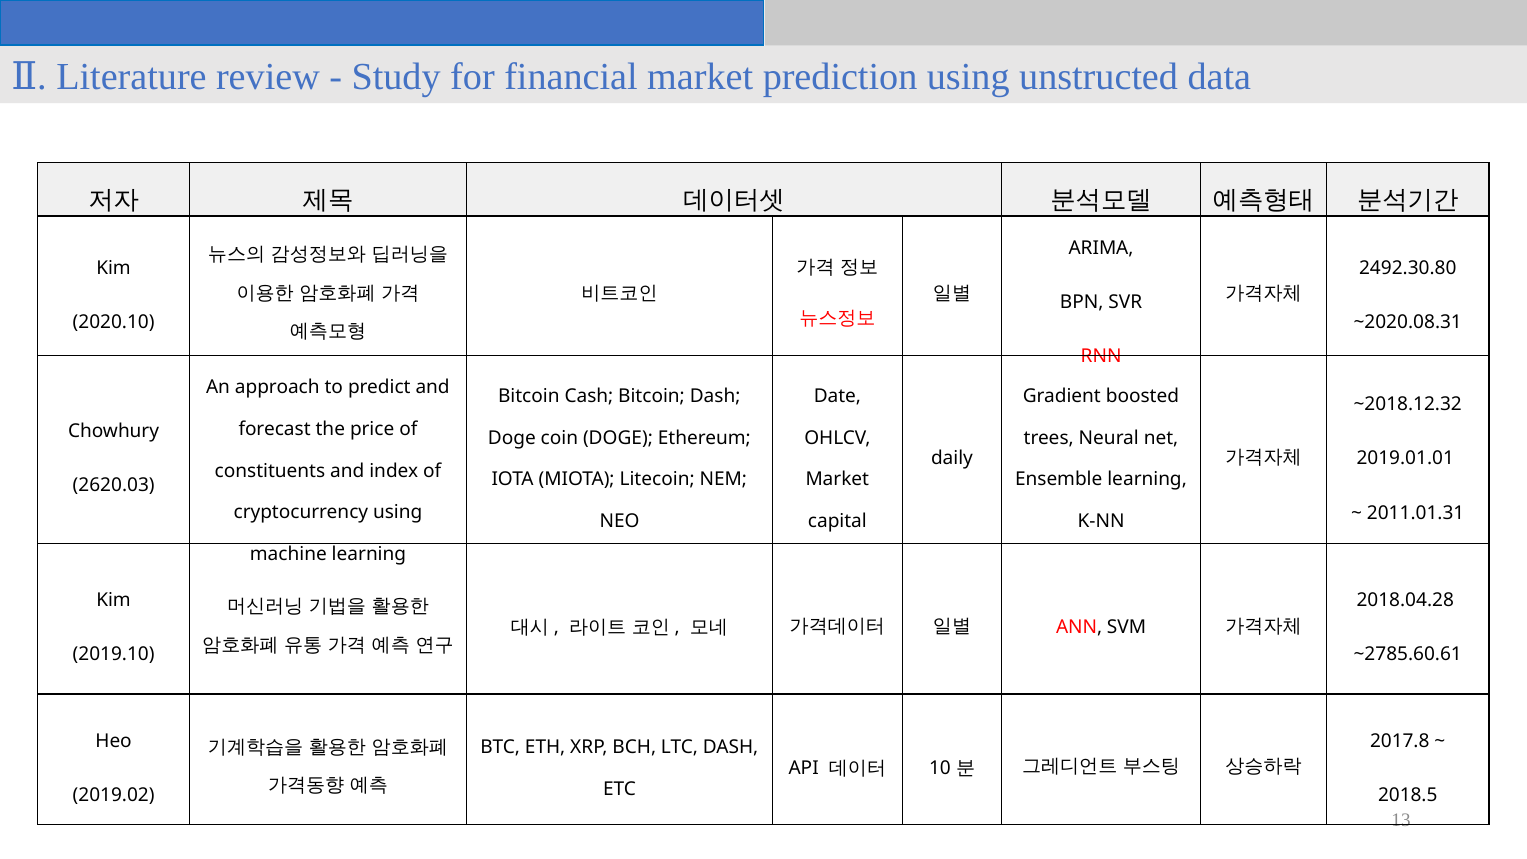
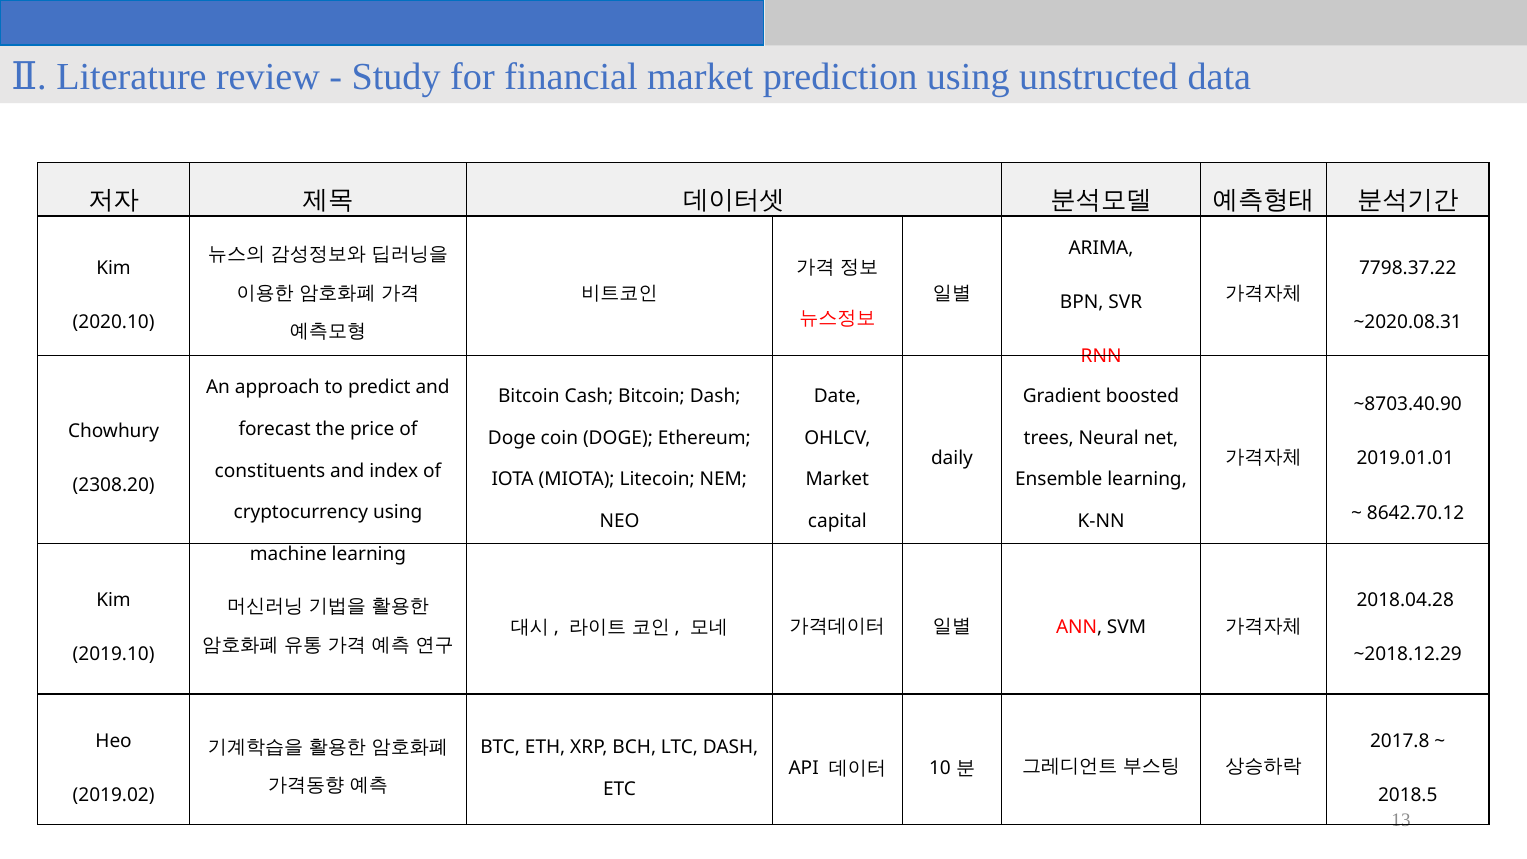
2492.30.80: 2492.30.80 -> 7798.37.22
~2018.12.32: ~2018.12.32 -> ~8703.40.90
2620.03: 2620.03 -> 2308.20
2011.01.31: 2011.01.31 -> 8642.70.12
~2785.60.61: ~2785.60.61 -> ~2018.12.29
